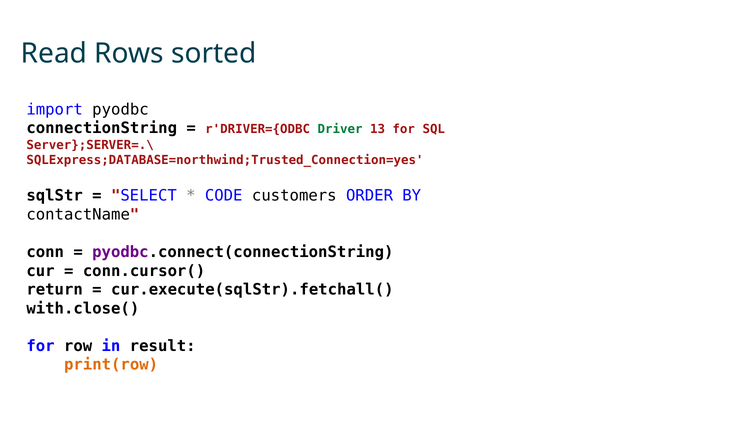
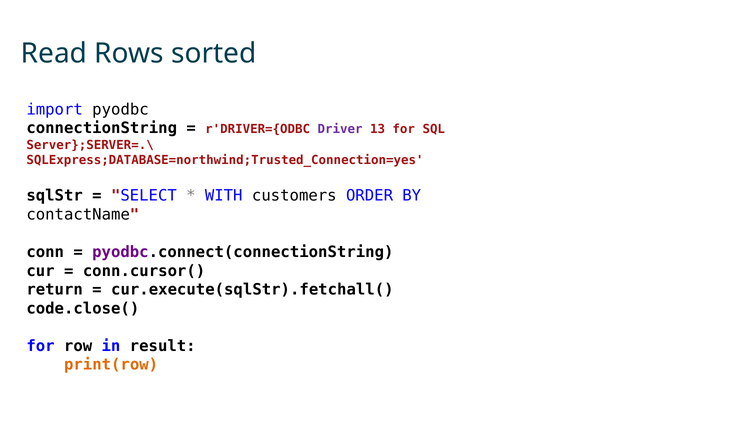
Driver colour: green -> purple
CODE: CODE -> WITH
with.close(: with.close( -> code.close(
